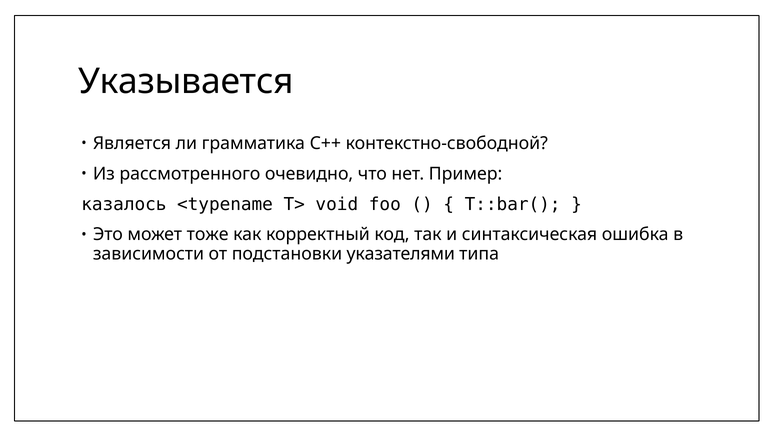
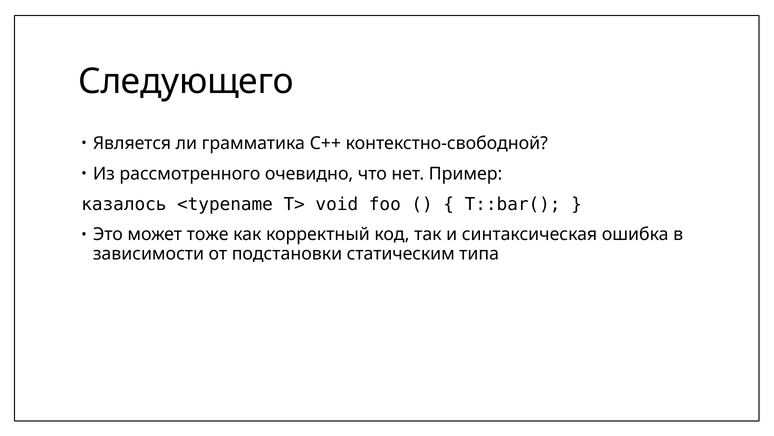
Указывается: Указывается -> Следующего
указателями: указателями -> статическим
